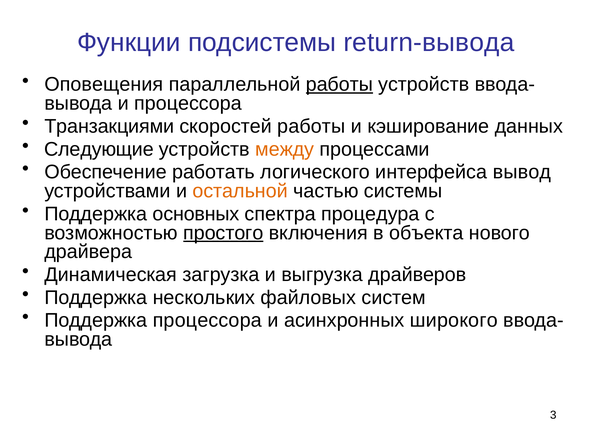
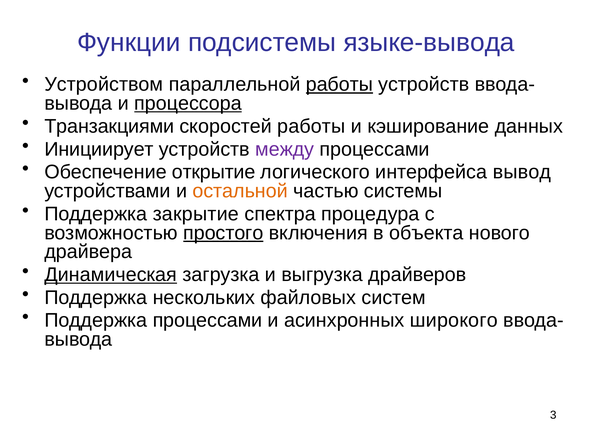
return-вывода: return-вывода -> языке-вывода
Оповещения: Оповещения -> Устройством
процессора at (188, 103) underline: none -> present
Следующие: Следующие -> Инициирует
между colour: orange -> purple
работать: работать -> открытие
основных: основных -> закрытие
Динамическая underline: none -> present
Поддержка процессора: процессора -> процессами
